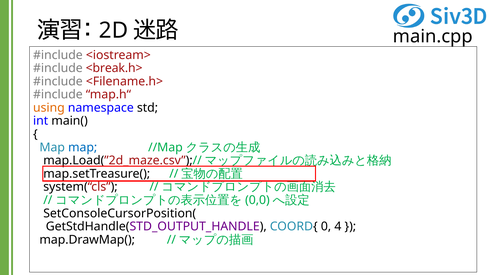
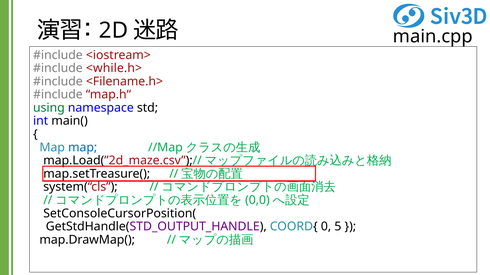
<break.h>: <break.h> -> <while.h>
using colour: orange -> green
4: 4 -> 5
